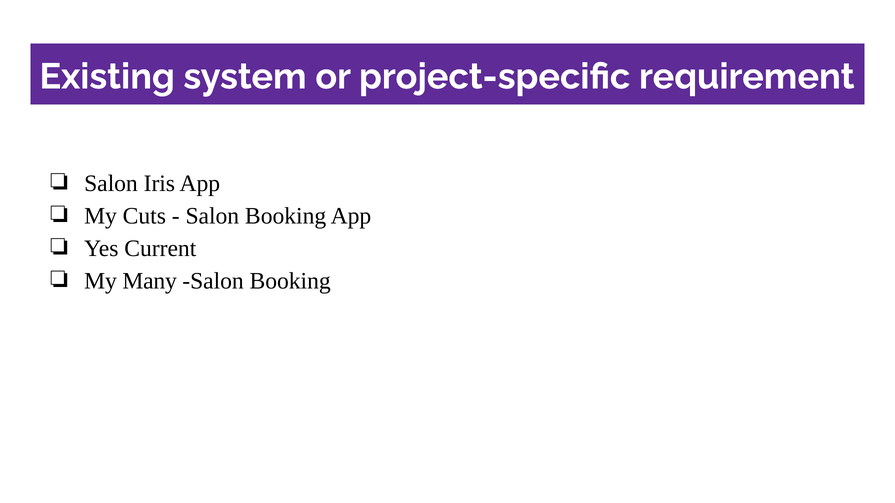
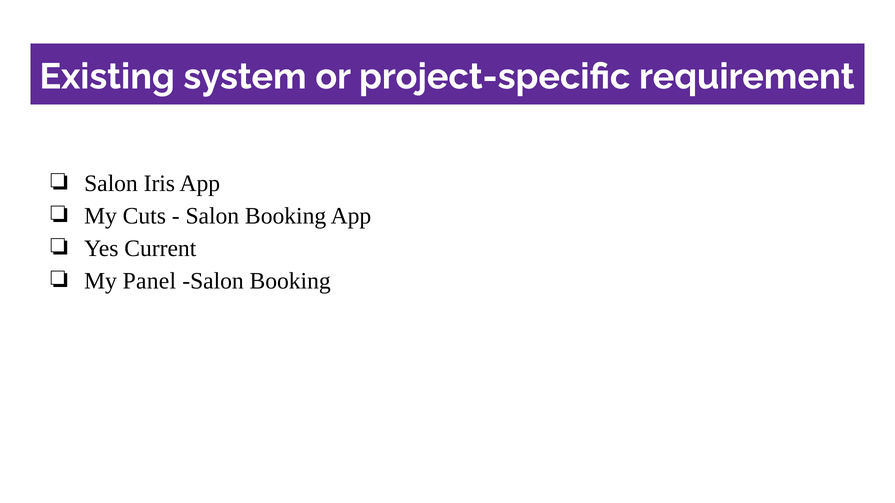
Many: Many -> Panel
